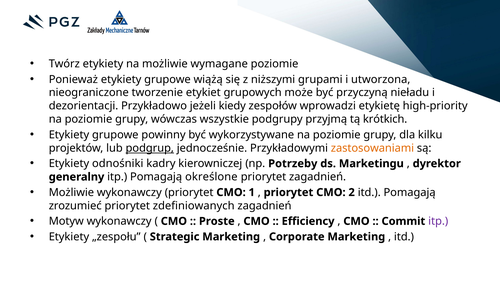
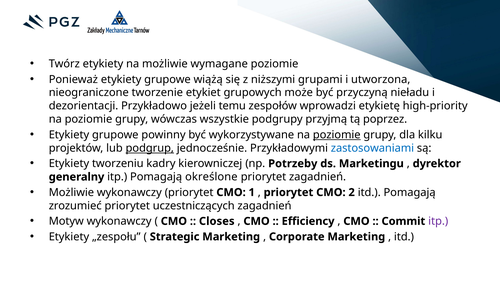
kiedy: kiedy -> temu
krótkich: krótkich -> poprzez
poziomie at (337, 135) underline: none -> present
zastosowaniami colour: orange -> blue
odnośniki: odnośniki -> tworzeniu
zdefiniowanych: zdefiniowanych -> uczestniczących
Proste: Proste -> Closes
